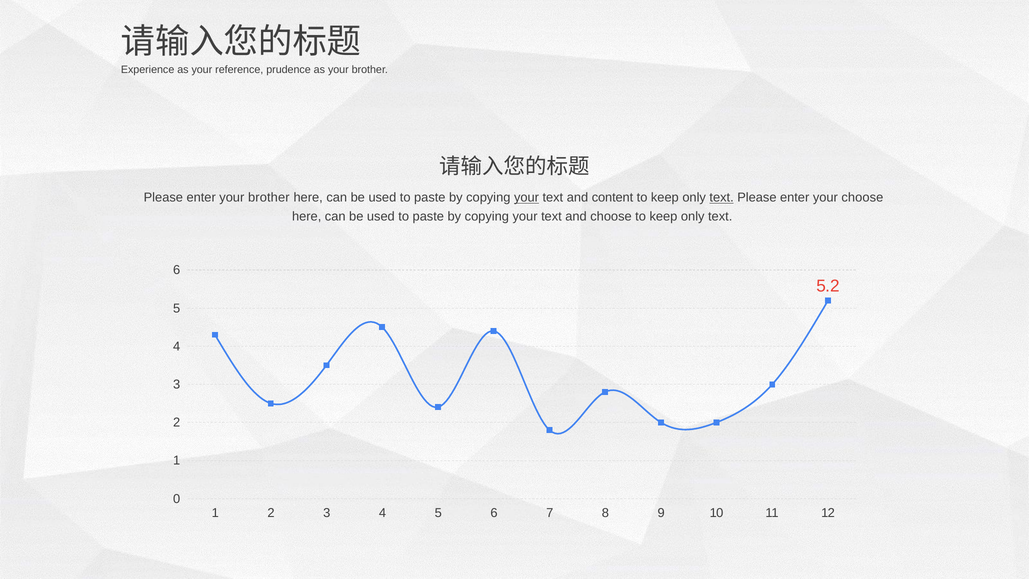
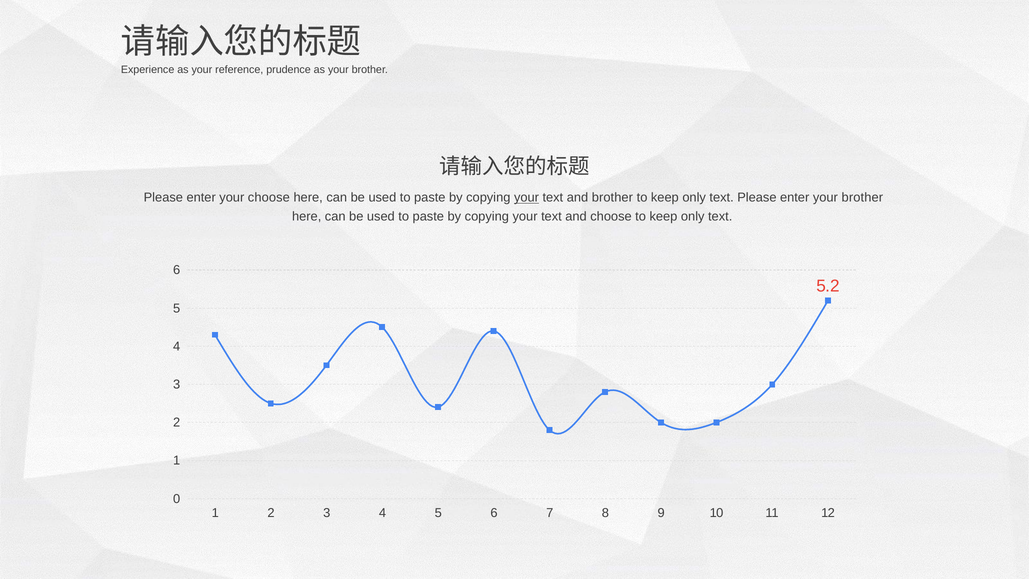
enter your brother: brother -> choose
and content: content -> brother
text at (722, 198) underline: present -> none
enter your choose: choose -> brother
